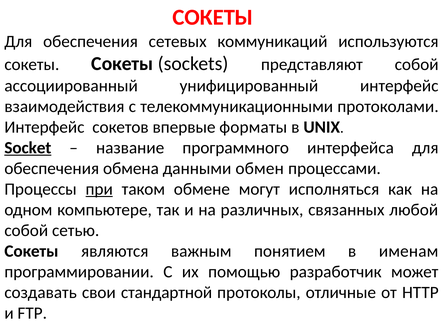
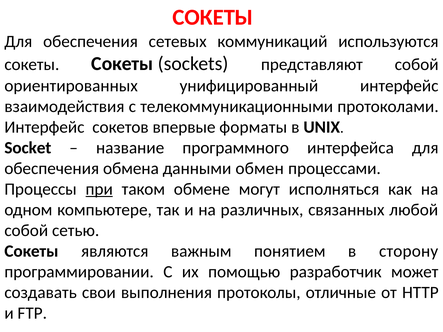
ассоциированный: ассоциированный -> ориентированных
Socket underline: present -> none
именам: именам -> сторону
стандартной: стандартной -> выполнения
